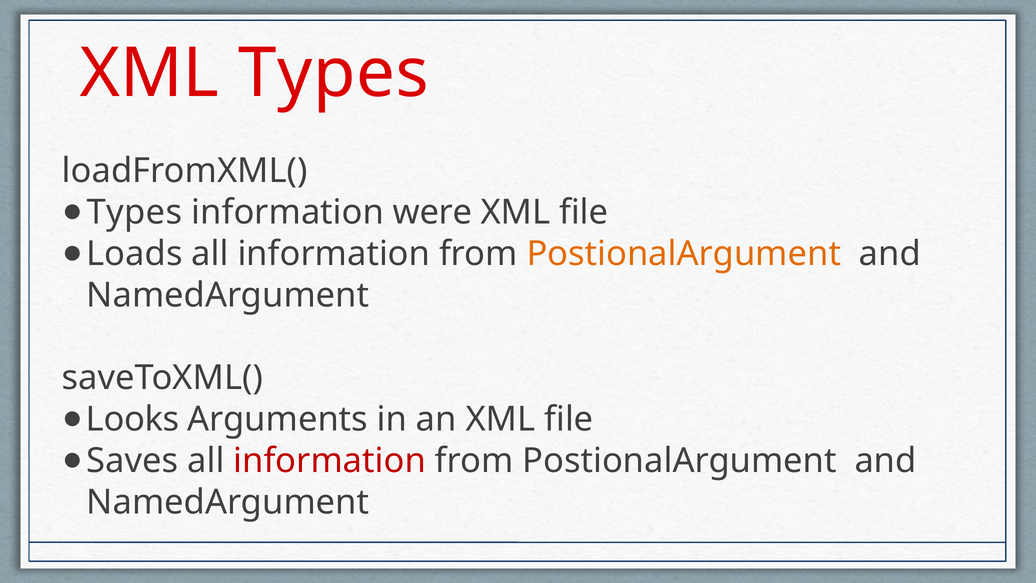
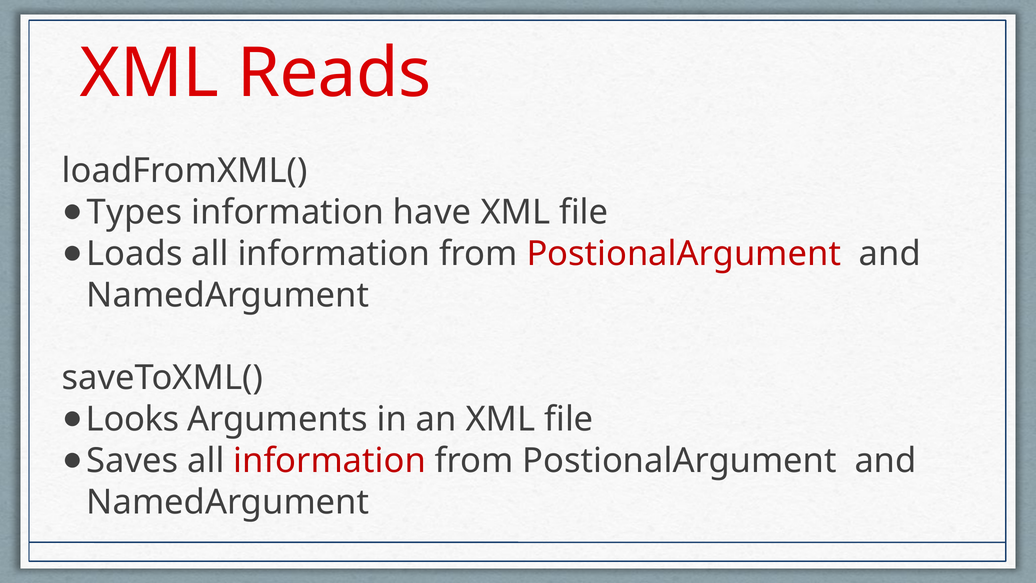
XML Types: Types -> Reads
were: were -> have
PostionalArgument at (684, 254) colour: orange -> red
